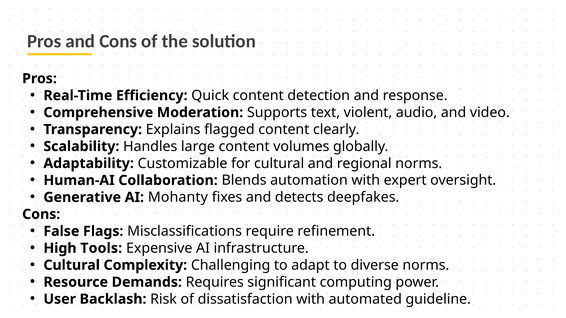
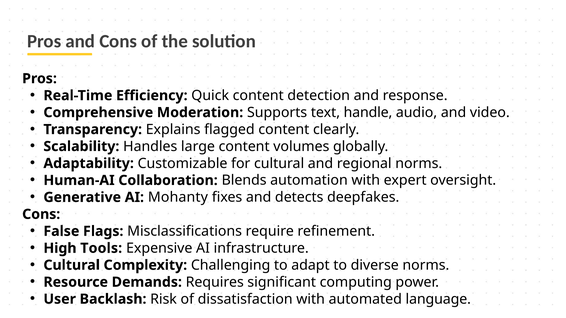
violent: violent -> handle
guideline: guideline -> language
